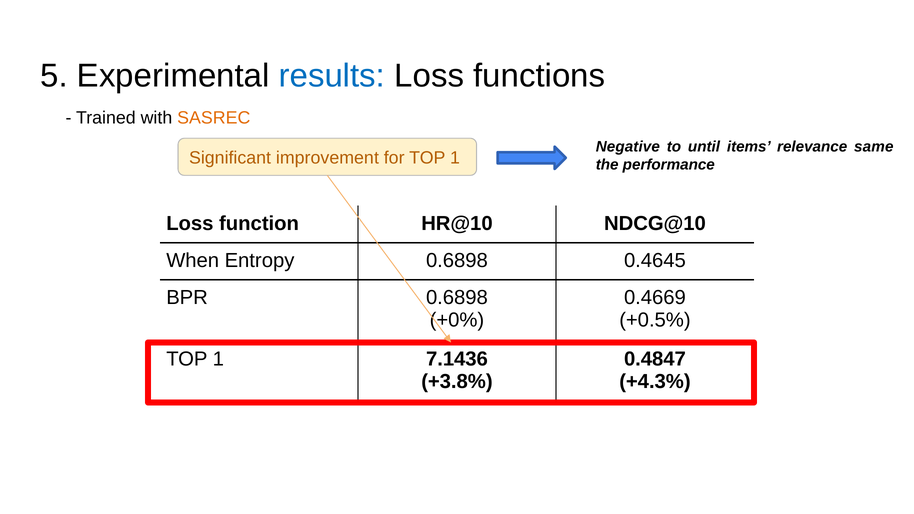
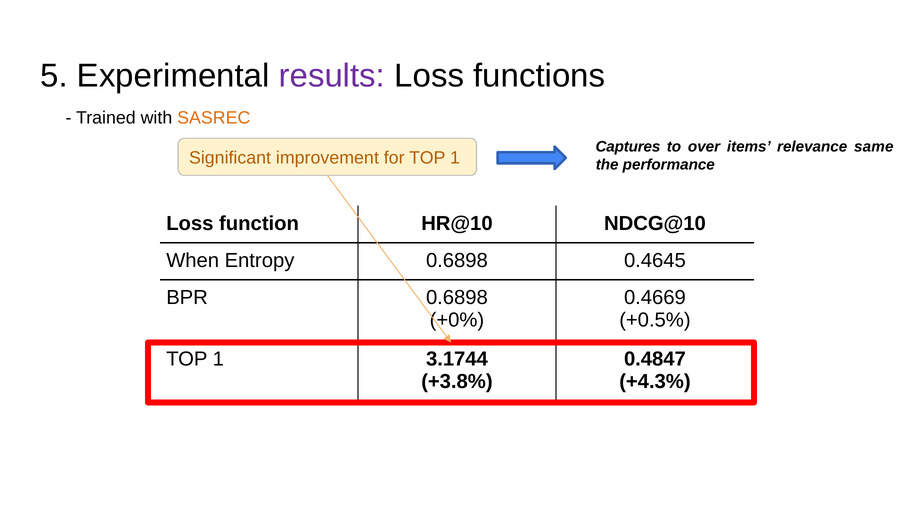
results colour: blue -> purple
Negative: Negative -> Captures
until: until -> over
7.1436: 7.1436 -> 3.1744
